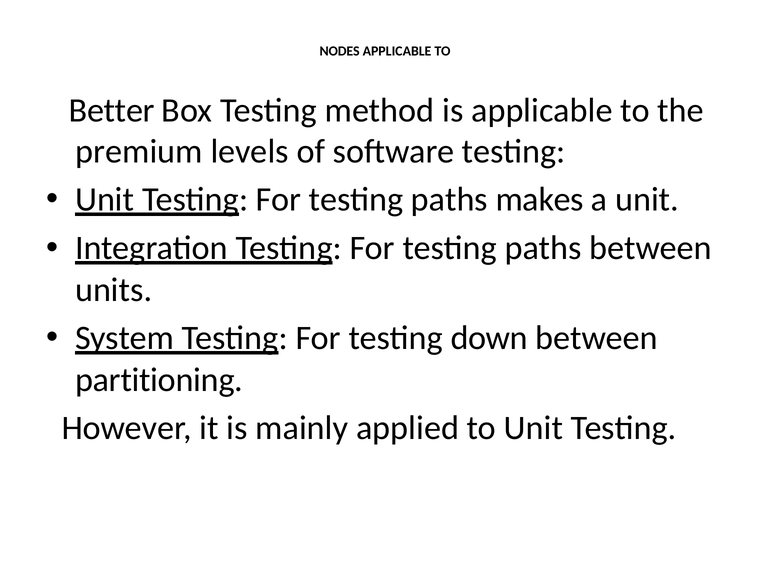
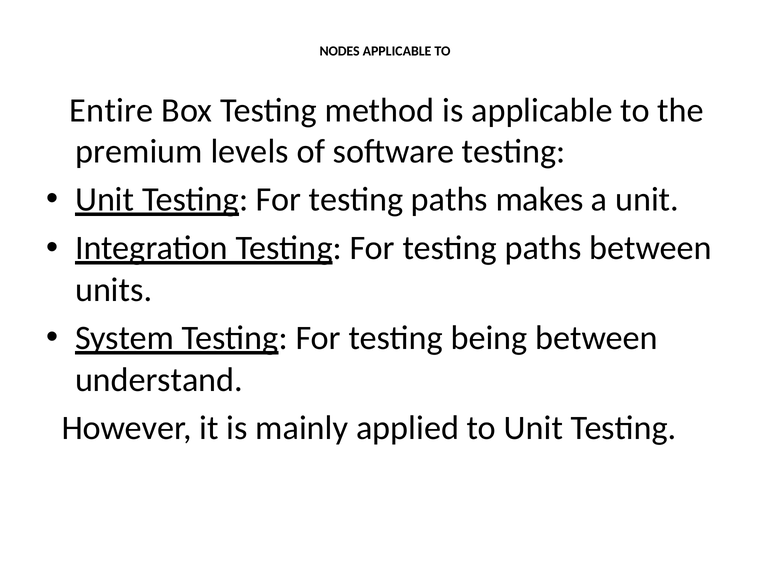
Better: Better -> Entire
down: down -> being
partitioning: partitioning -> understand
